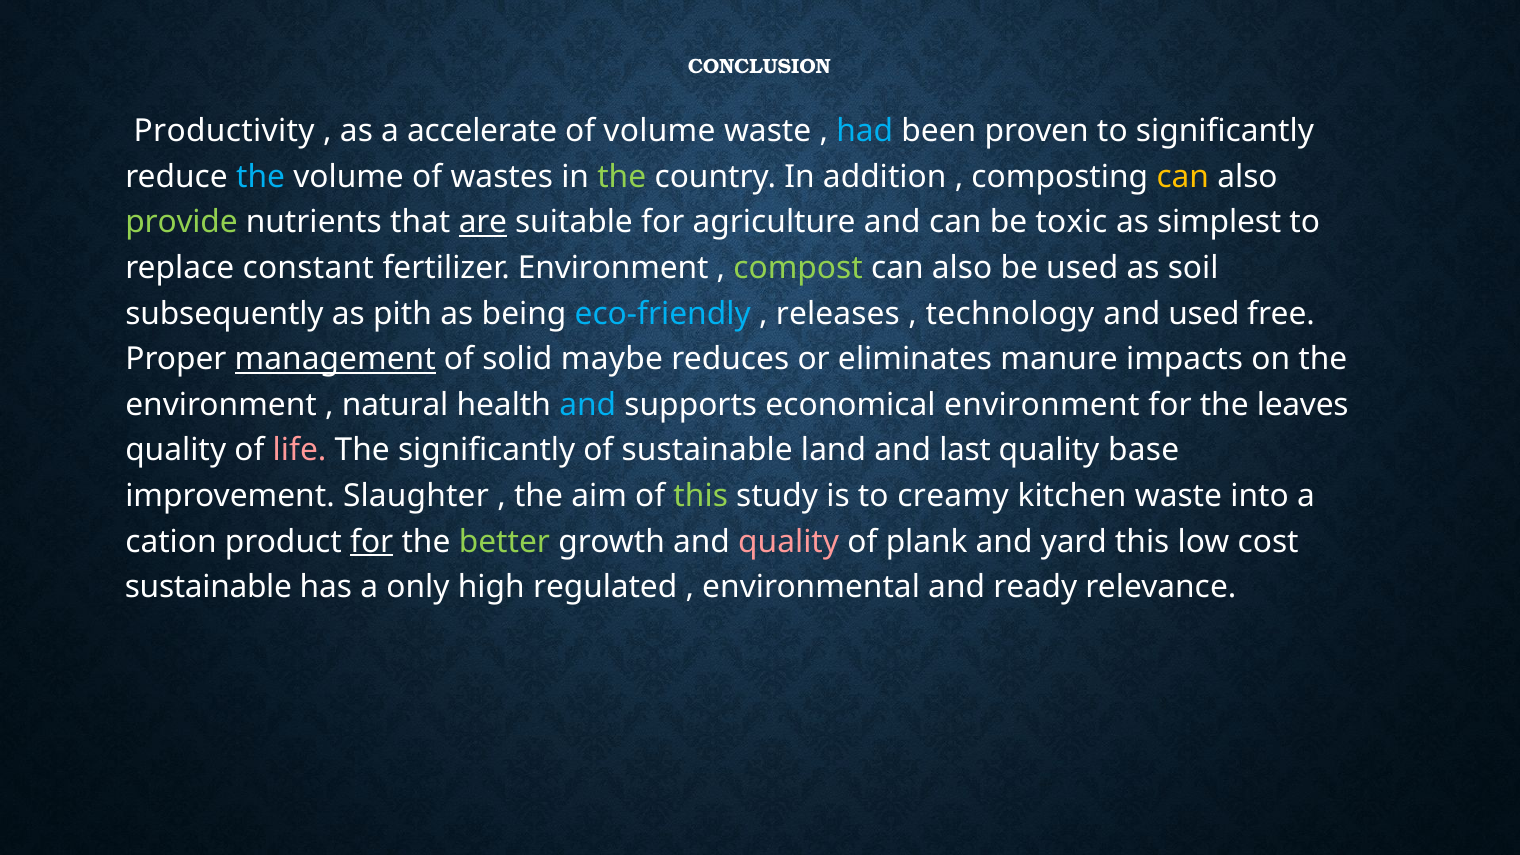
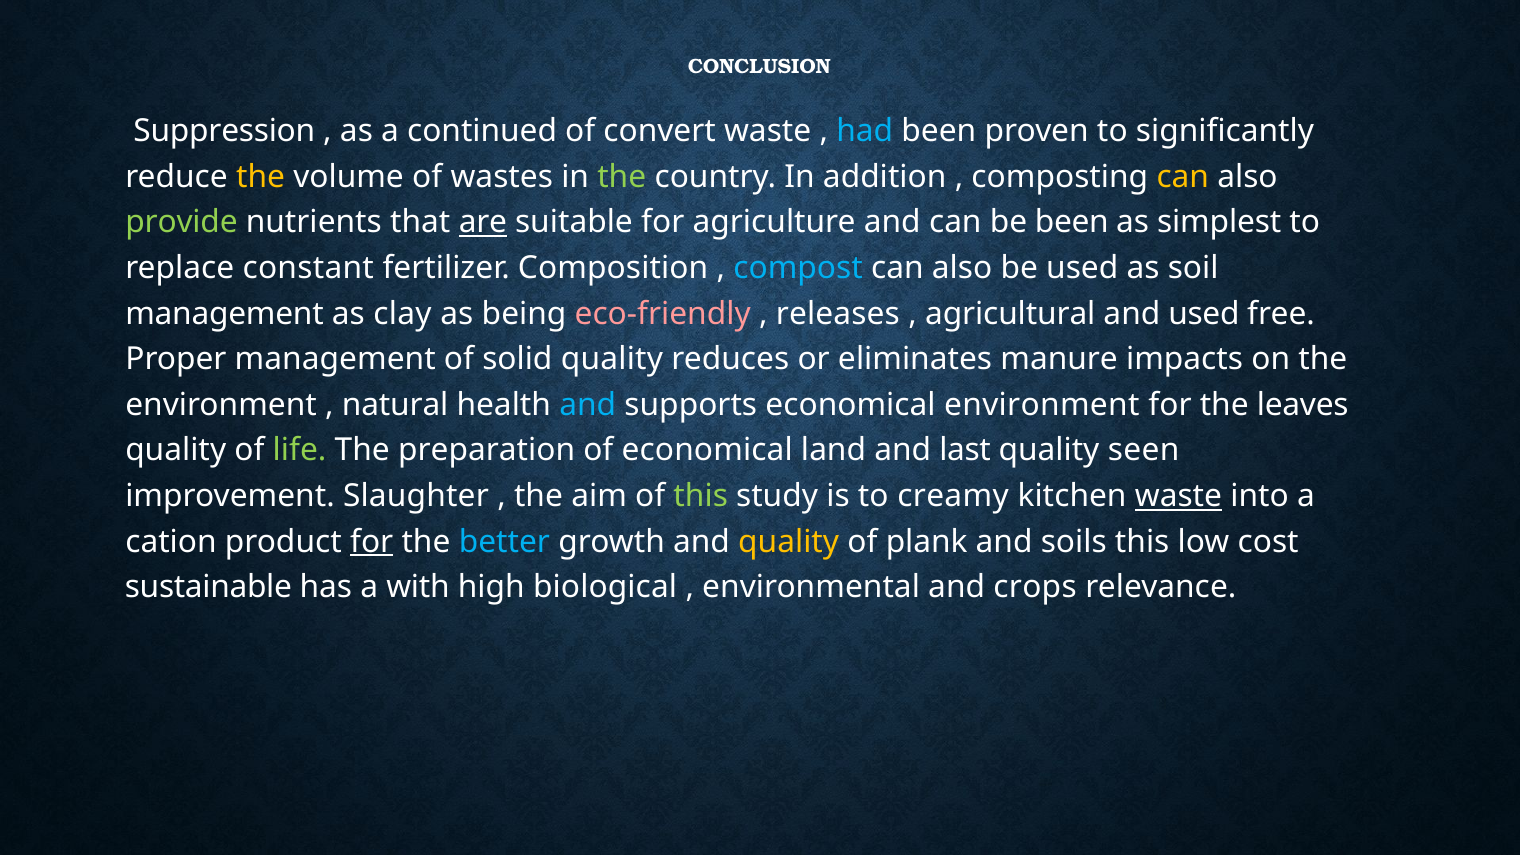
Productivity: Productivity -> Suppression
accelerate: accelerate -> continued
of volume: volume -> convert
the at (261, 177) colour: light blue -> yellow
be toxic: toxic -> been
fertilizer Environment: Environment -> Composition
compost colour: light green -> light blue
subsequently at (224, 314): subsequently -> management
pith: pith -> clay
eco-friendly colour: light blue -> pink
technology: technology -> agricultural
management at (335, 359) underline: present -> none
solid maybe: maybe -> quality
life colour: pink -> light green
The significantly: significantly -> preparation
of sustainable: sustainable -> economical
base: base -> seen
waste at (1178, 496) underline: none -> present
better colour: light green -> light blue
quality at (789, 542) colour: pink -> yellow
yard: yard -> soils
only: only -> with
regulated: regulated -> biological
ready: ready -> crops
